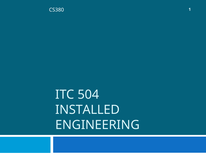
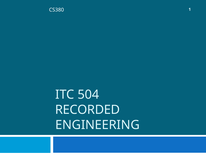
INSTALLED: INSTALLED -> RECORDED
